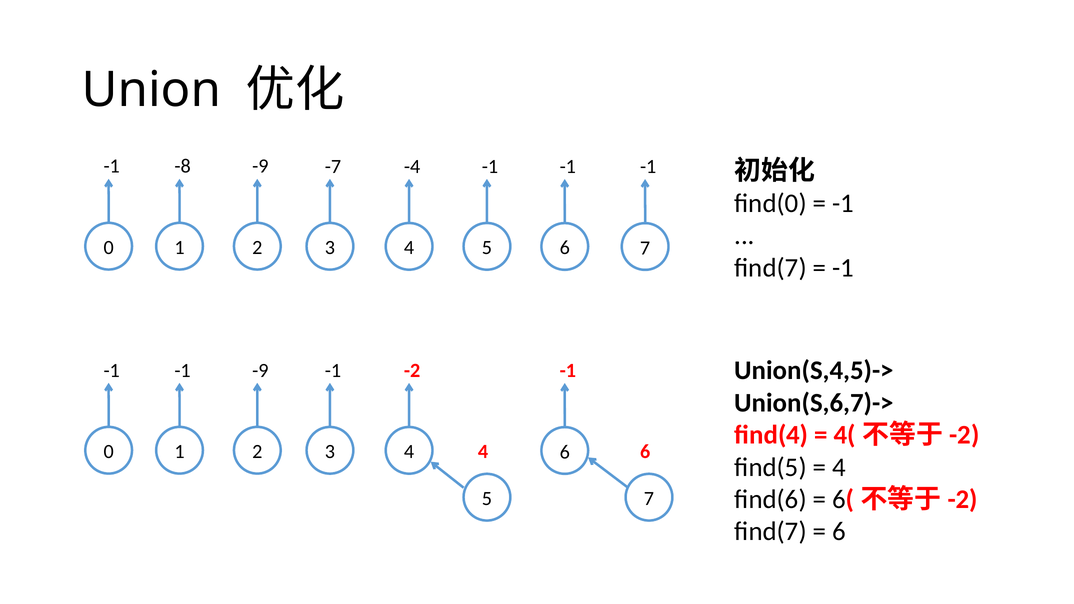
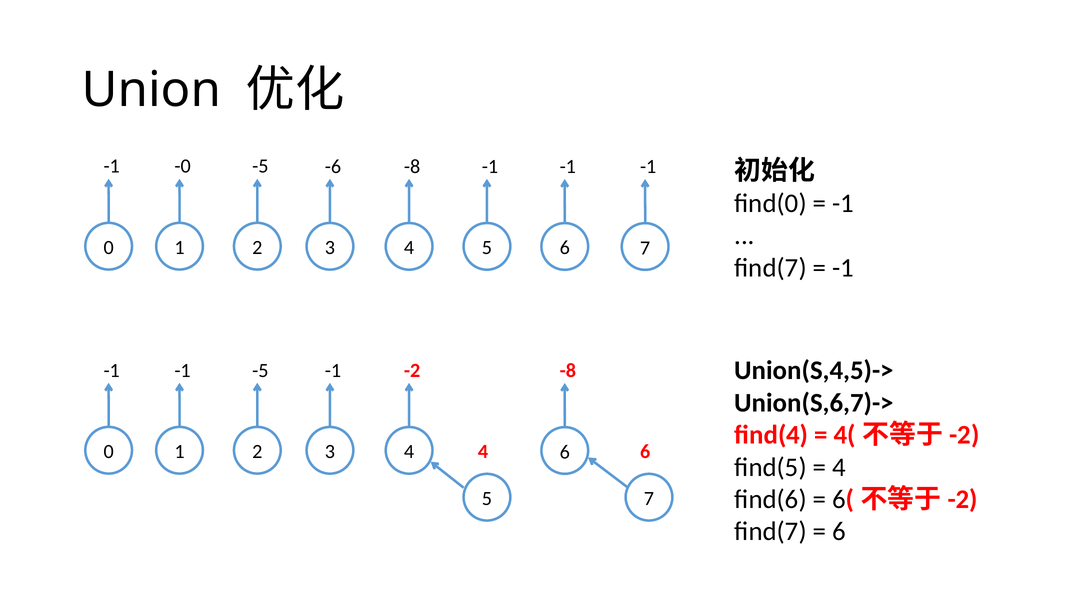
-8: -8 -> -0
-9 at (260, 166): -9 -> -5
-7: -7 -> -6
-4 at (412, 167): -4 -> -8
-9 at (260, 370): -9 -> -5
-1 at (568, 371): -1 -> -8
